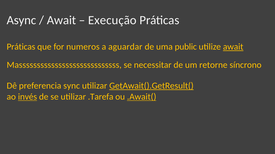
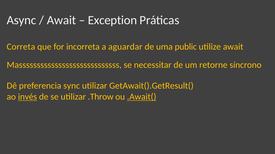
Execução: Execução -> Exception
Práticas at (21, 47): Práticas -> Correta
numeros: numeros -> incorreta
await at (233, 47) underline: present -> none
GetAwait().GetResult( underline: present -> none
.Tarefa: .Tarefa -> .Throw
